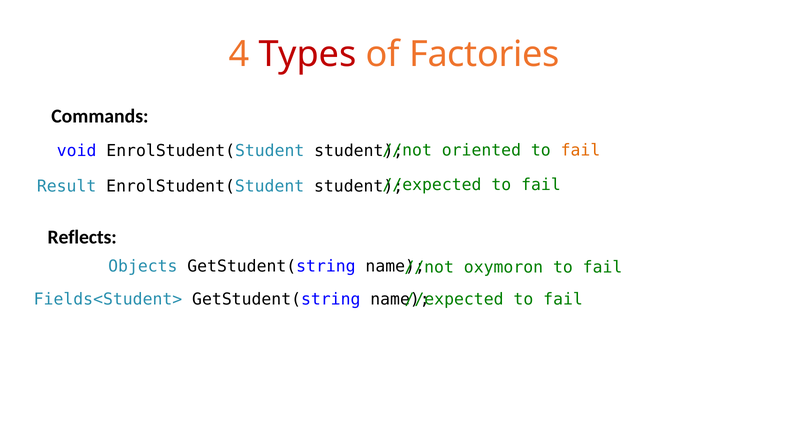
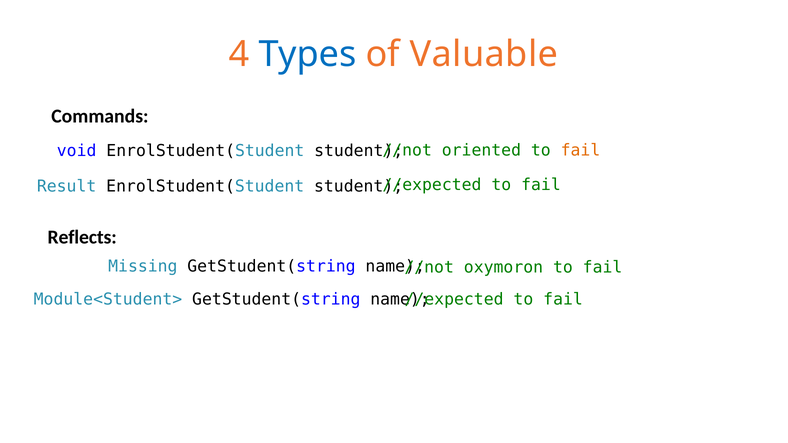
Types colour: red -> blue
Factories: Factories -> Valuable
Objects: Objects -> Missing
Fields<Student>: Fields<Student> -> Module<Student>
